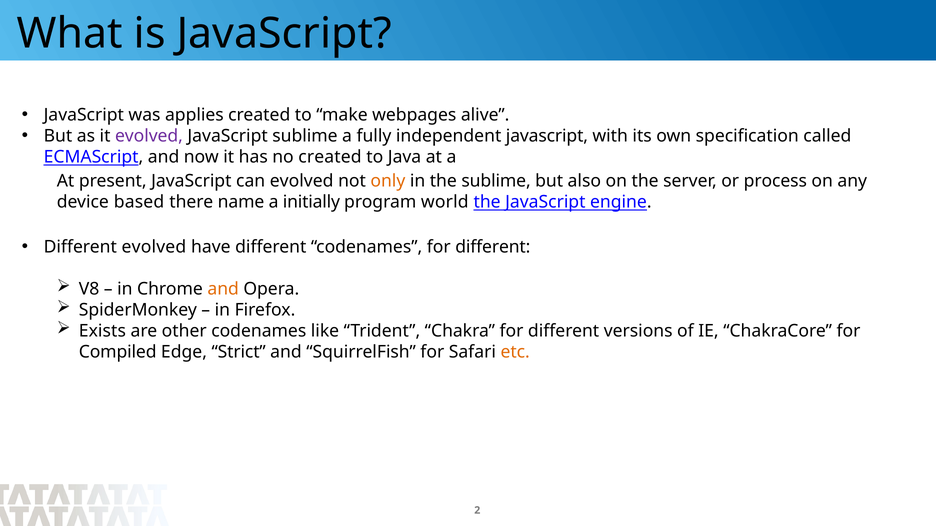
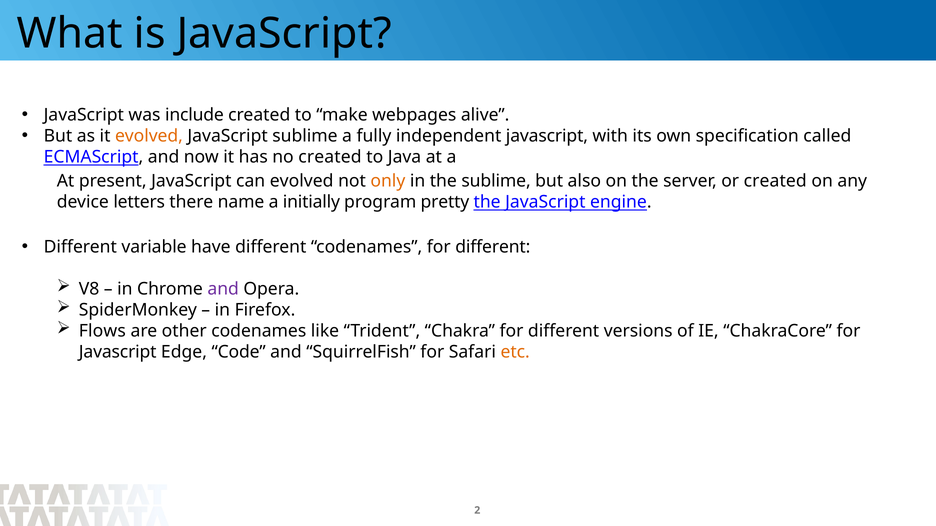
applies: applies -> include
evolved at (149, 136) colour: purple -> orange
or process: process -> created
based: based -> letters
world: world -> pretty
Different evolved: evolved -> variable
and at (223, 289) colour: orange -> purple
Exists: Exists -> Flows
Compiled at (118, 352): Compiled -> Javascript
Strict: Strict -> Code
